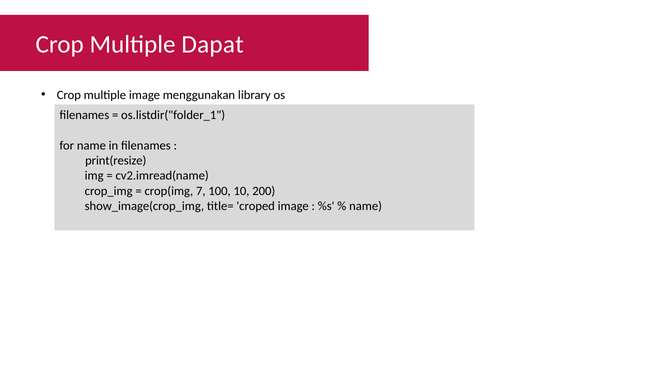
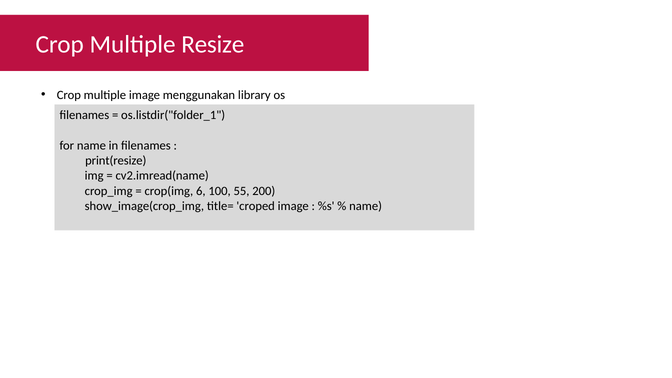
Dapat: Dapat -> Resize
7: 7 -> 6
10: 10 -> 55
